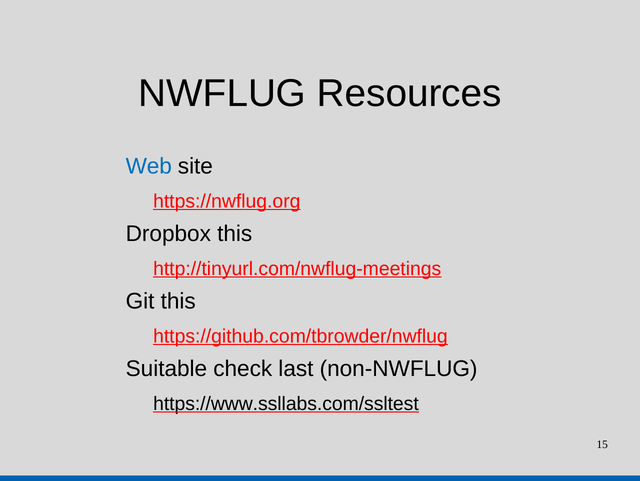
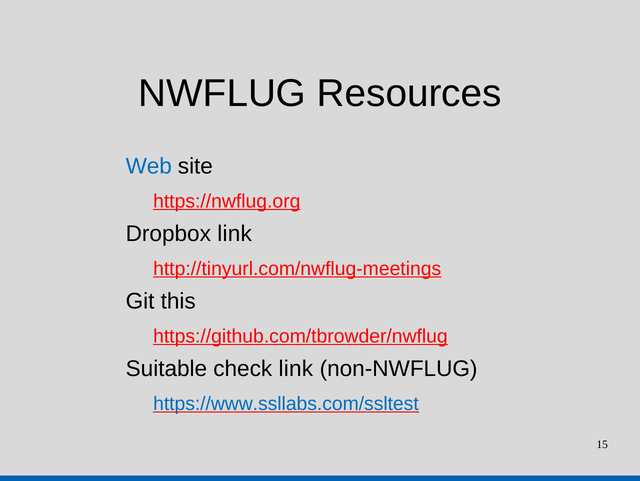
Dropbox this: this -> link
check last: last -> link
https://www.ssllabs.com/ssltest colour: black -> blue
